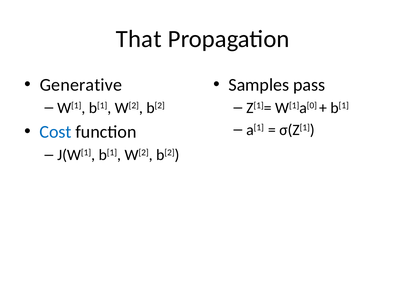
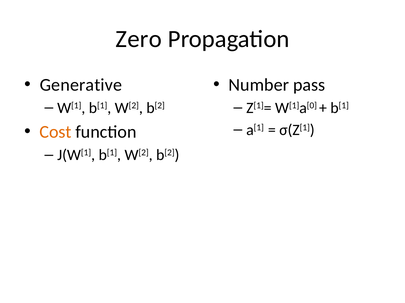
That: That -> Zero
Samples: Samples -> Number
Cost colour: blue -> orange
